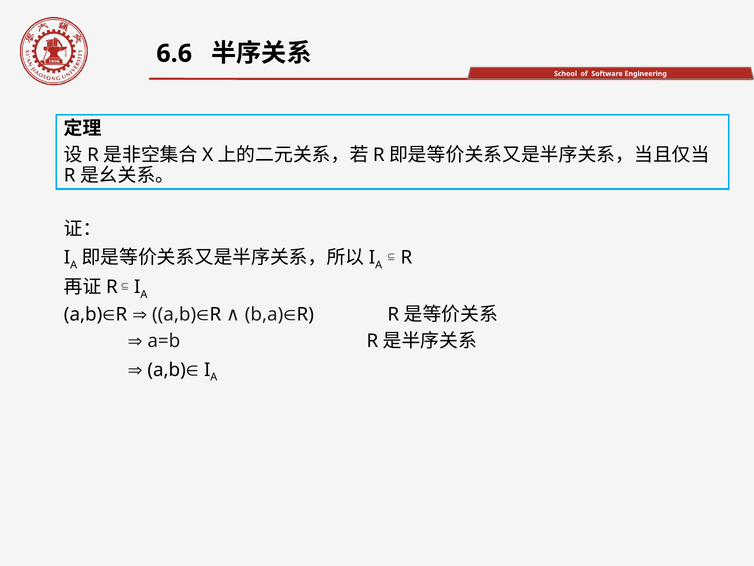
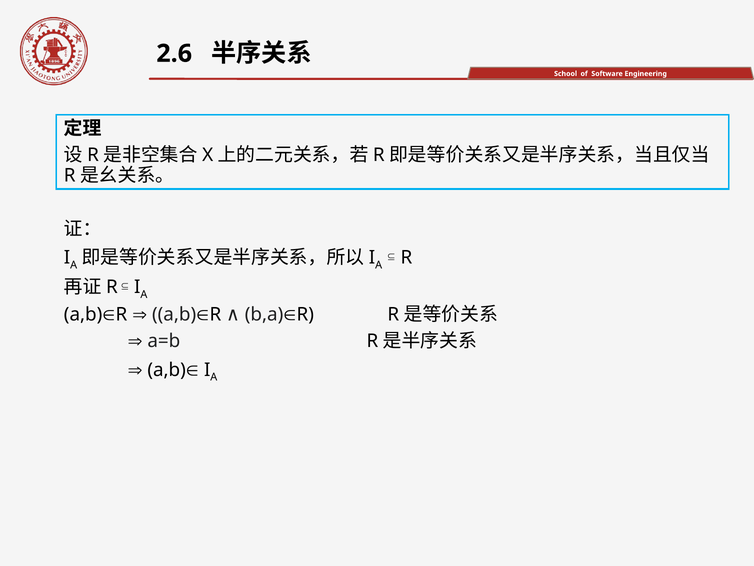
6.6: 6.6 -> 2.6
